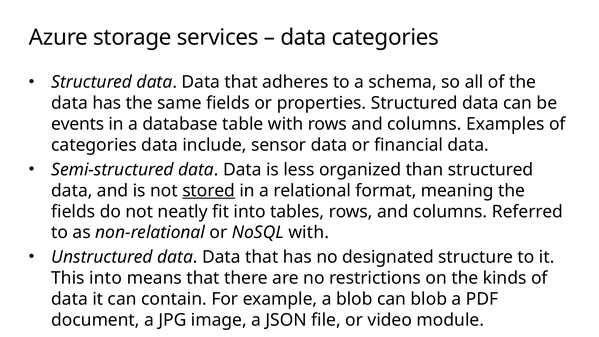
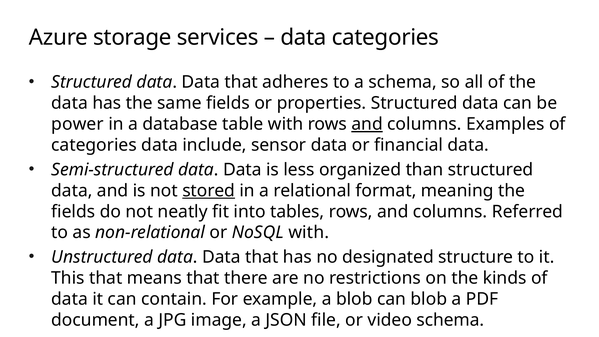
events: events -> power
and at (367, 124) underline: none -> present
This into: into -> that
video module: module -> schema
